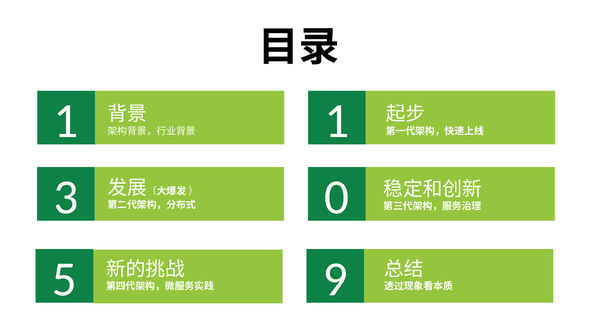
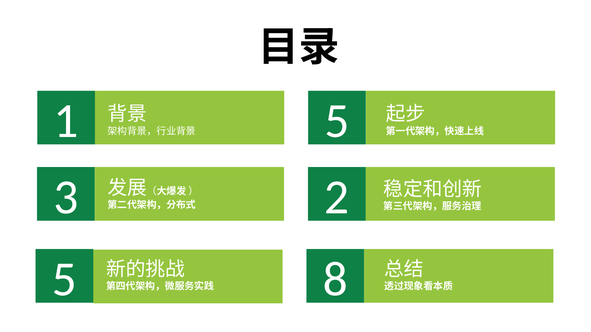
1 1: 1 -> 5
0: 0 -> 2
9: 9 -> 8
